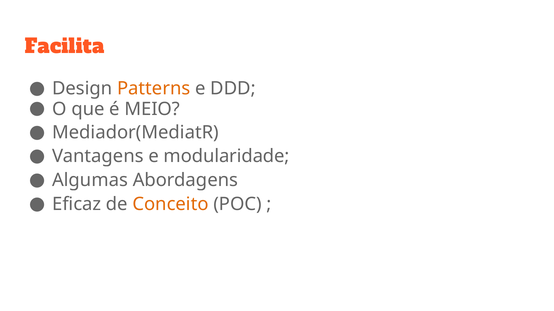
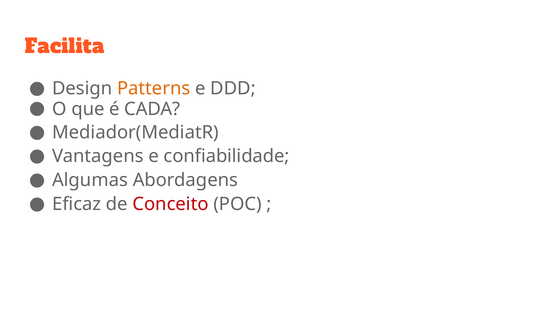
MEIO: MEIO -> CADA
modularidade: modularidade -> confiabilidade
Conceito colour: orange -> red
